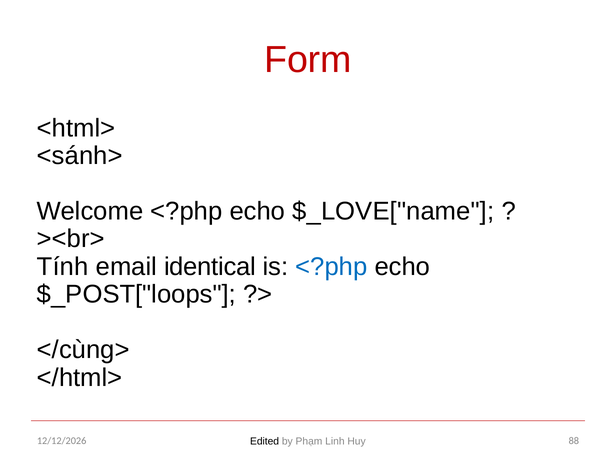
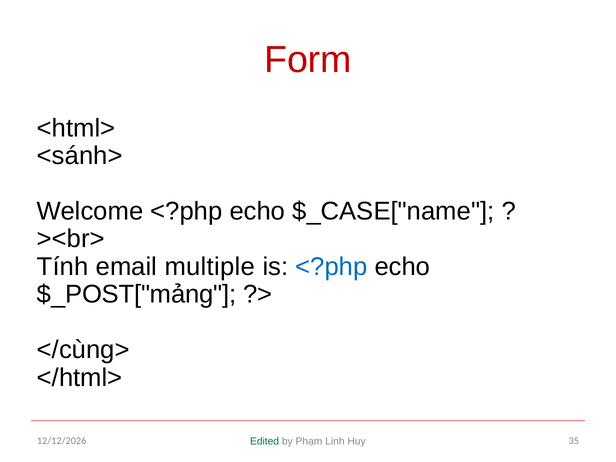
$_LOVE["name: $_LOVE["name -> $_CASE["name
identical: identical -> multiple
$_POST["loops: $_POST["loops -> $_POST["mảng
Edited colour: black -> green
88: 88 -> 35
